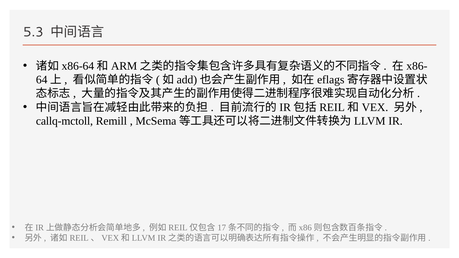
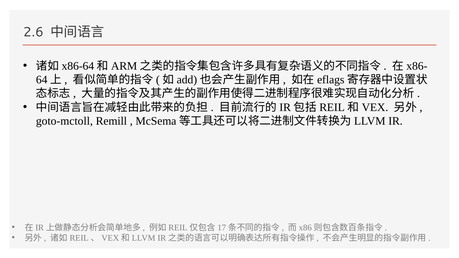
5.3: 5.3 -> 2.6
callq-mctoll: callq-mctoll -> goto-mctoll
